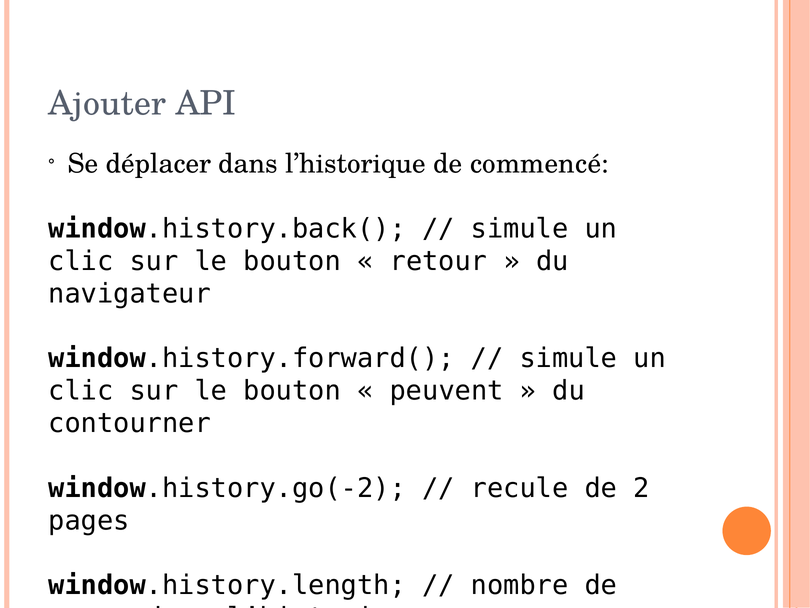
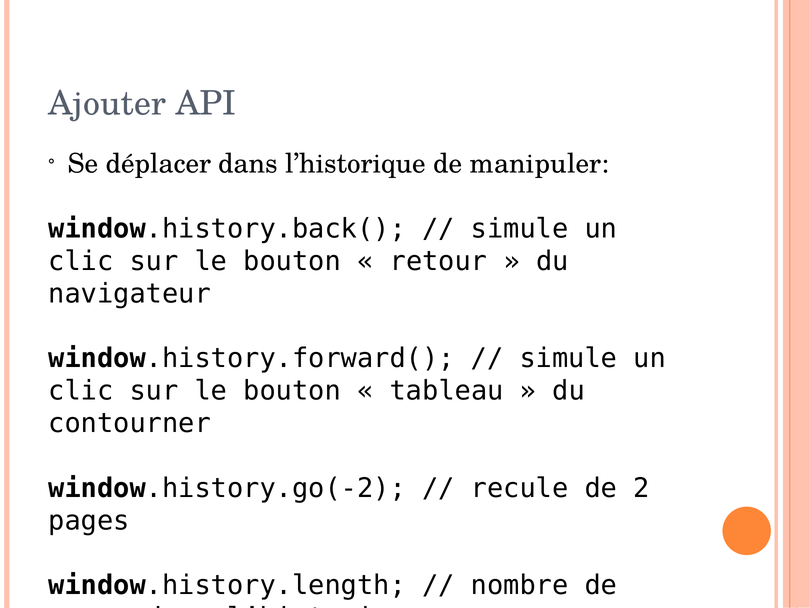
commencé: commencé -> manipuler
peuvent: peuvent -> tableau
